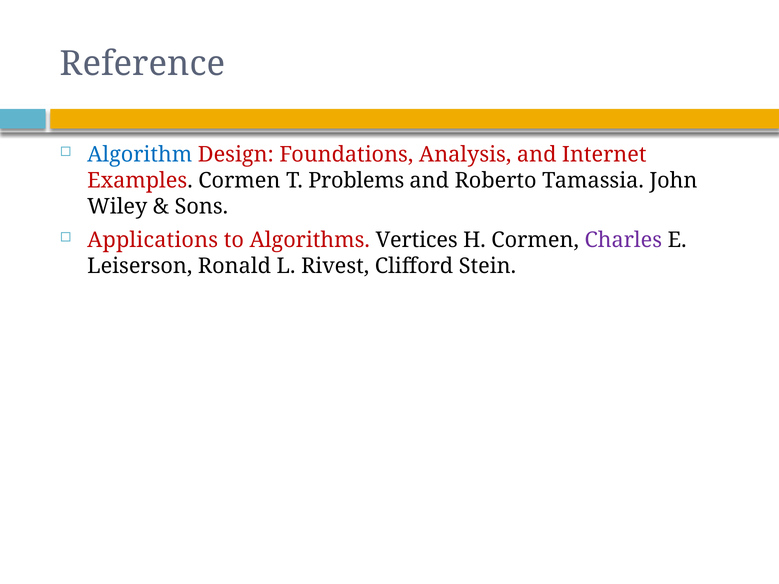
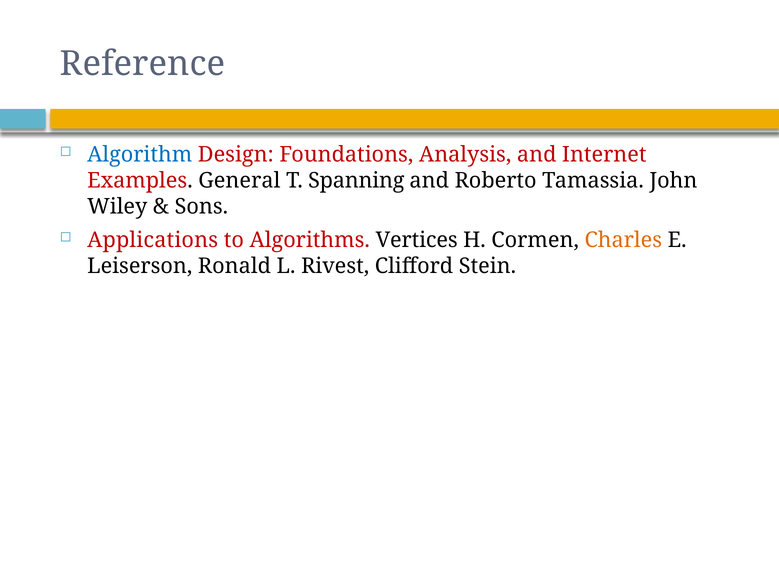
Examples Cormen: Cormen -> General
Problems: Problems -> Spanning
Charles colour: purple -> orange
